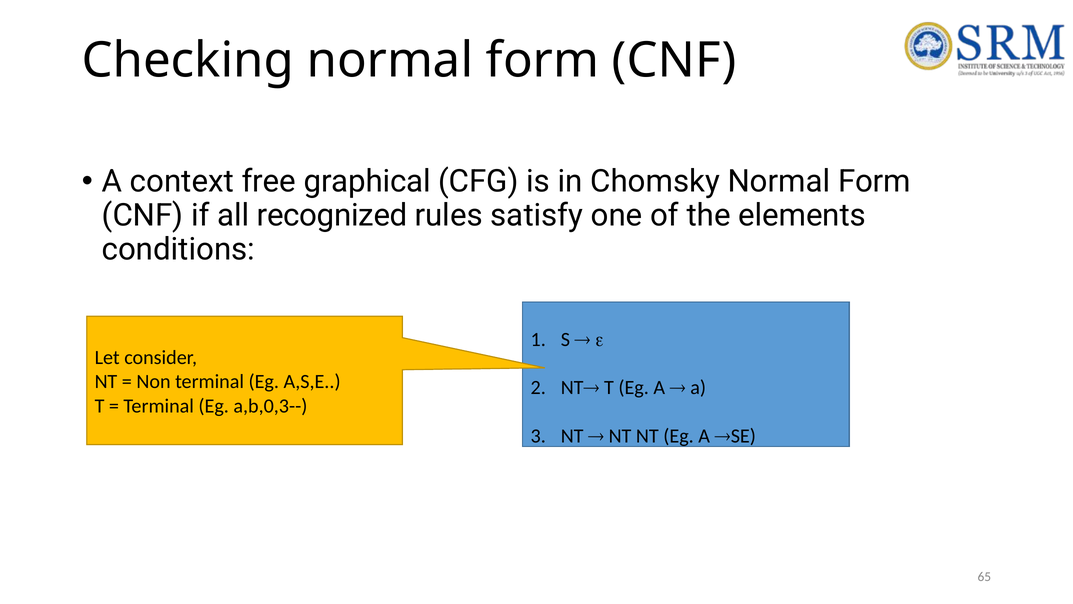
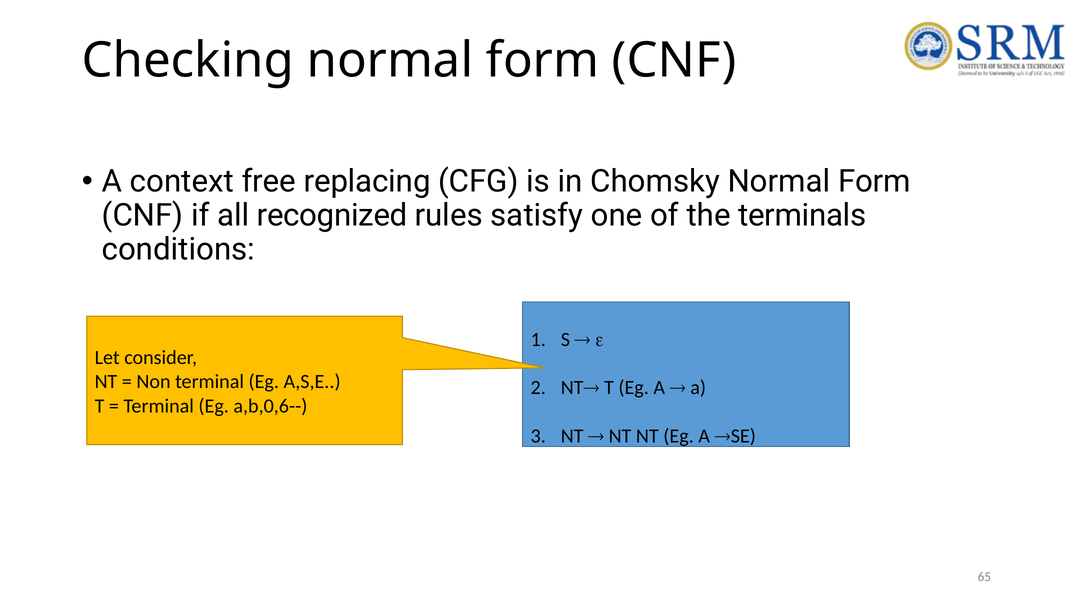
graphical: graphical -> replacing
elements: elements -> terminals
a,b,0,3--: a,b,0,3-- -> a,b,0,6--
